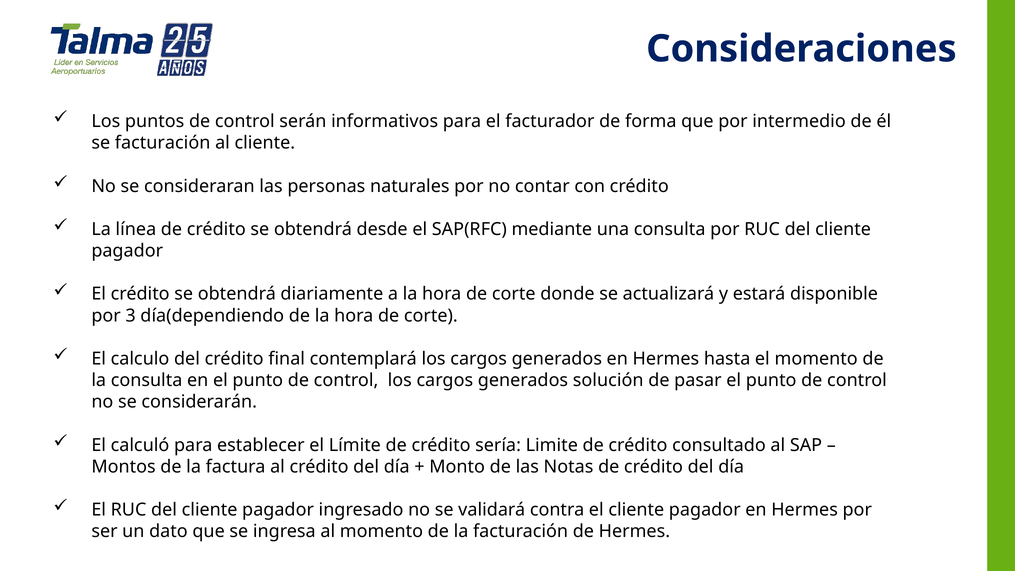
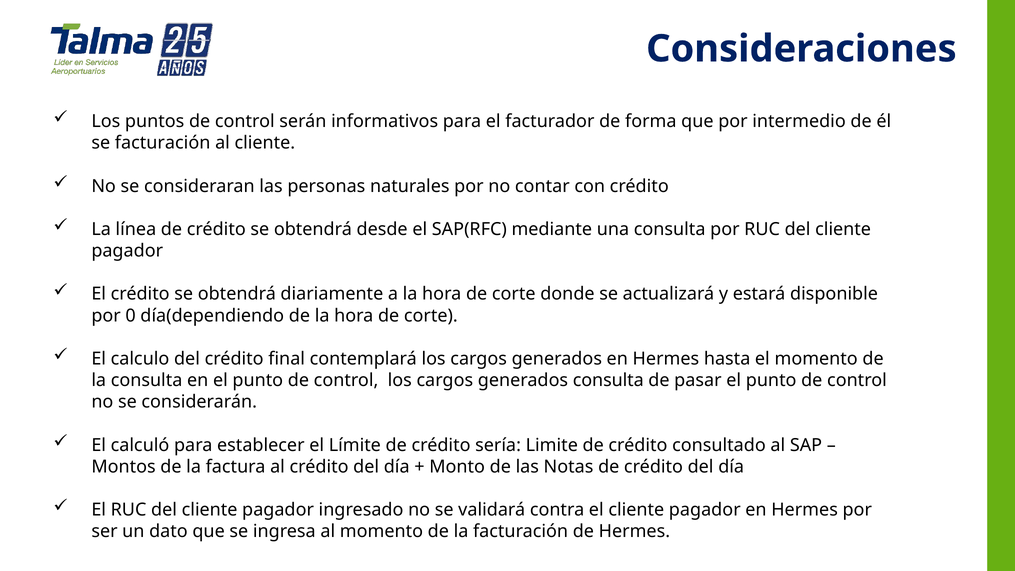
3: 3 -> 0
generados solución: solución -> consulta
